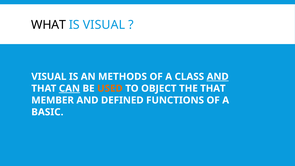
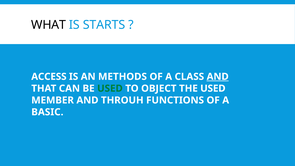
IS VISUAL: VISUAL -> STARTS
VISUAL at (49, 77): VISUAL -> ACCESS
CAN underline: present -> none
USED at (110, 88) colour: orange -> green
THE THAT: THAT -> USED
DEFINED: DEFINED -> THROUH
